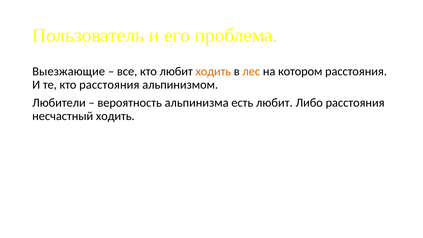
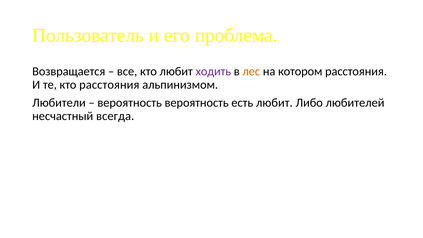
Выезжающие: Выезжающие -> Возвращается
ходить at (213, 72) colour: orange -> purple
вероятность альпинизма: альпинизма -> вероятность
Либо расстояния: расстояния -> любителей
несчастный ходить: ходить -> всегда
